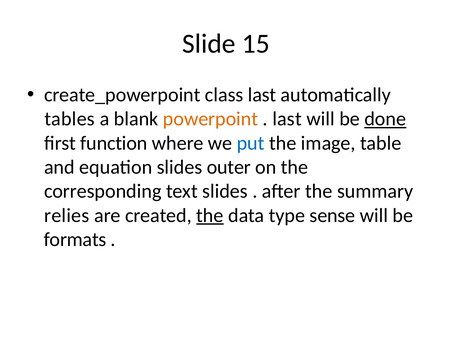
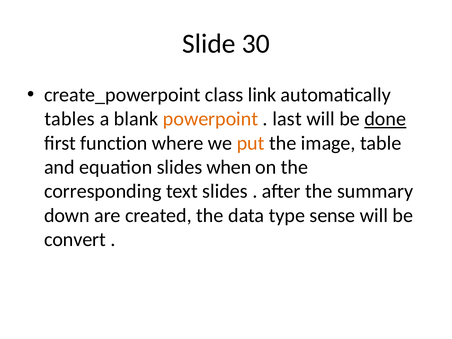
15: 15 -> 30
class last: last -> link
put colour: blue -> orange
outer: outer -> when
relies: relies -> down
the at (210, 215) underline: present -> none
formats: formats -> convert
